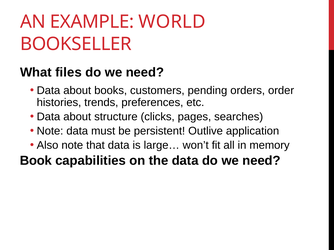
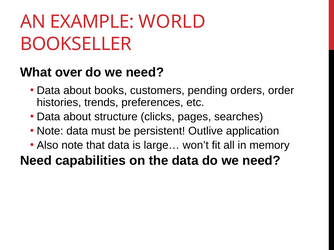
files: files -> over
Book at (36, 161): Book -> Need
